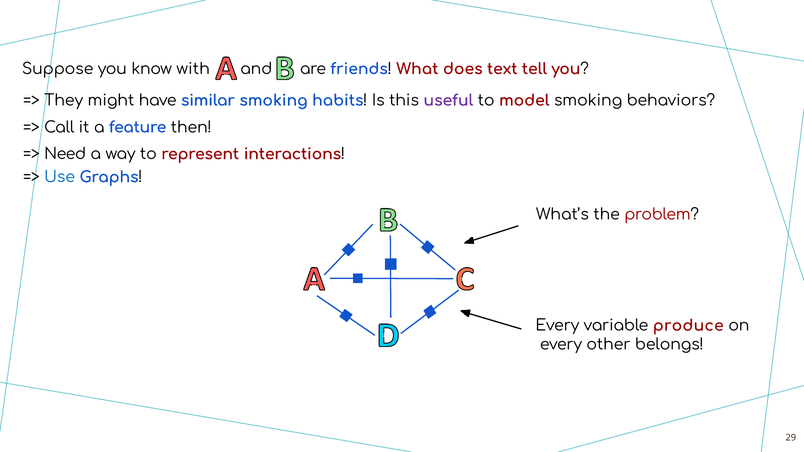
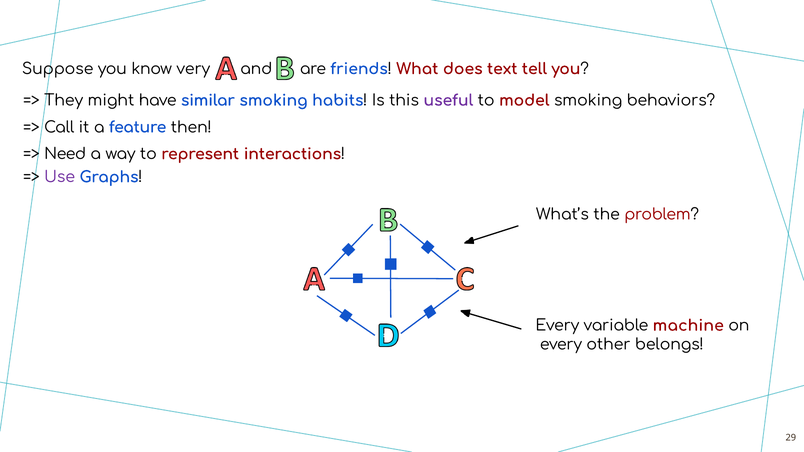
with: with -> very
Use colour: blue -> purple
produce: produce -> machine
